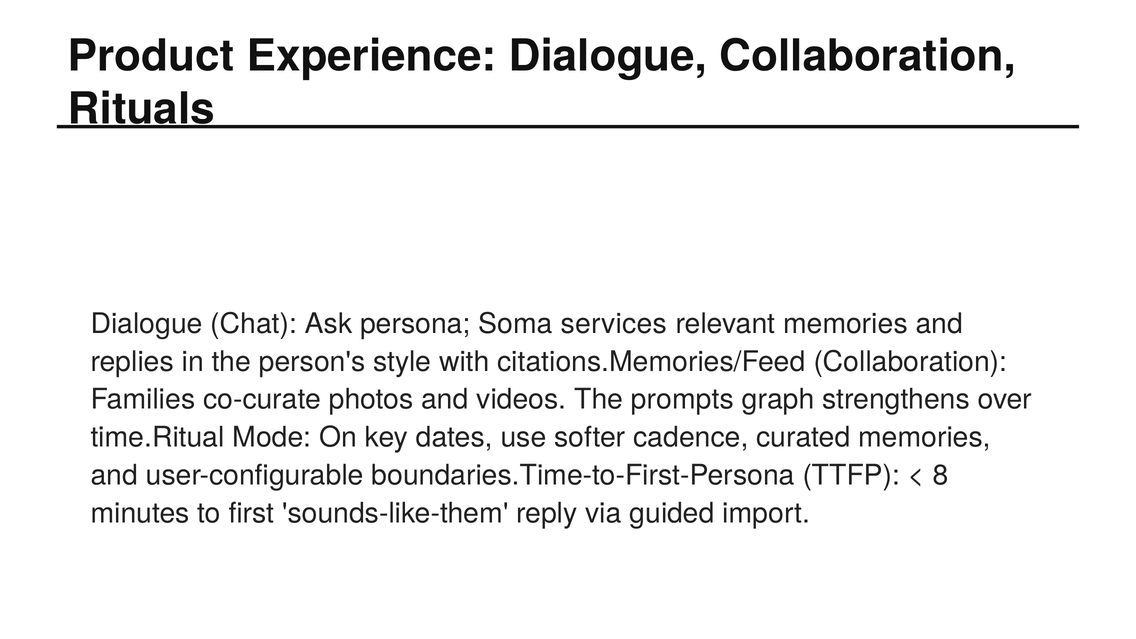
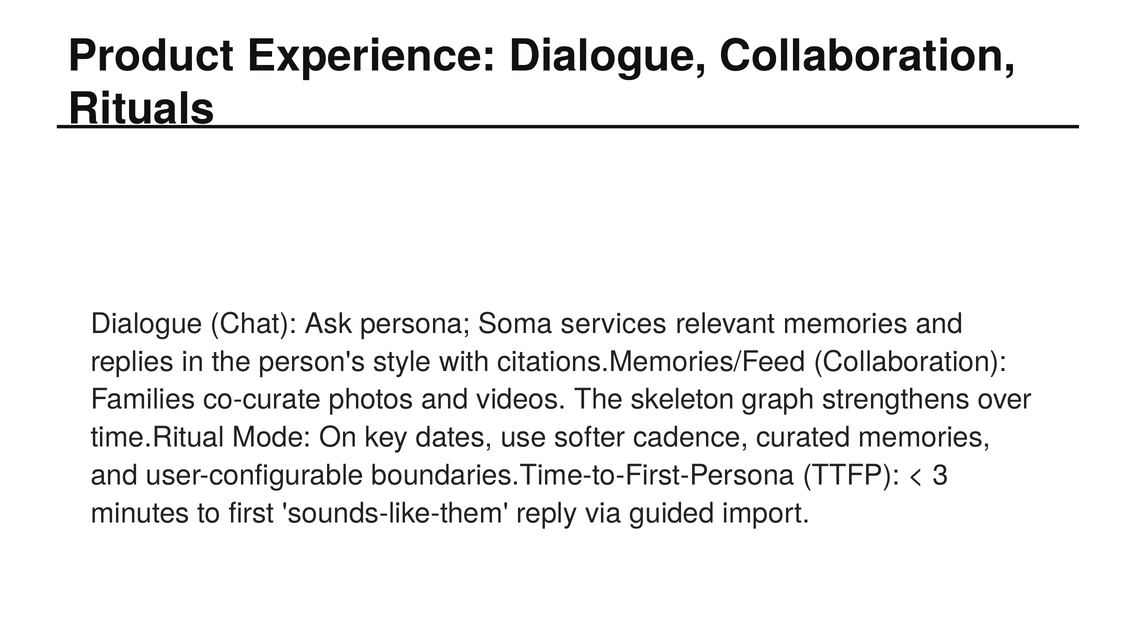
prompts: prompts -> skeleton
8: 8 -> 3
